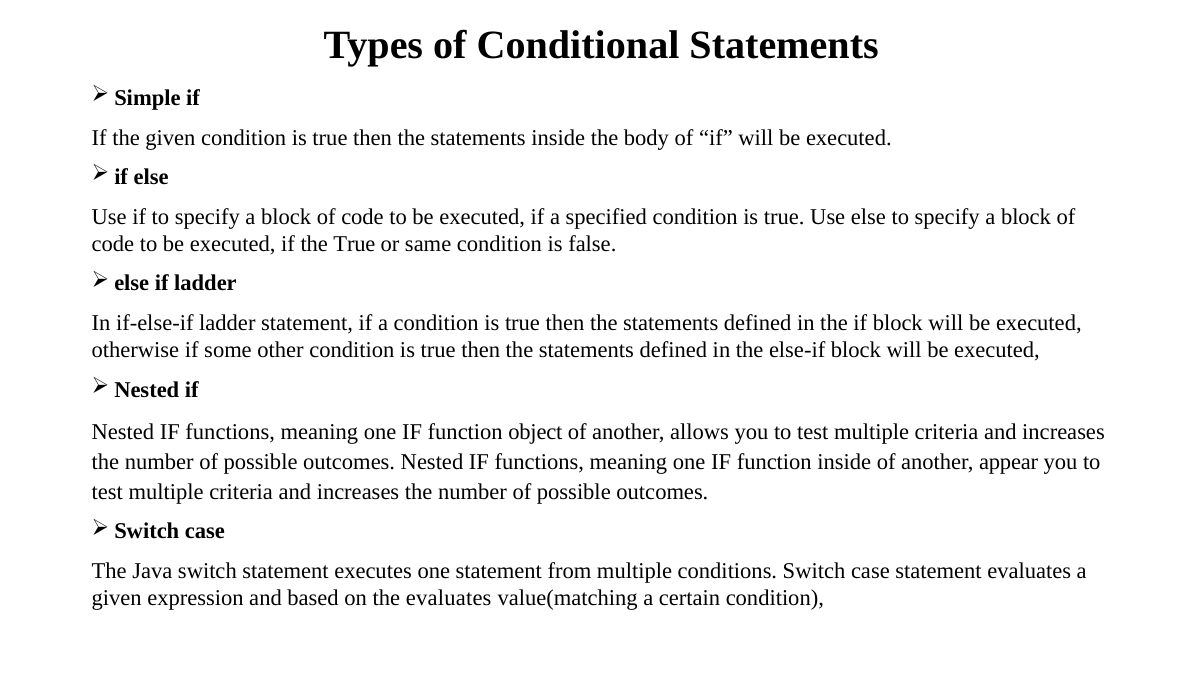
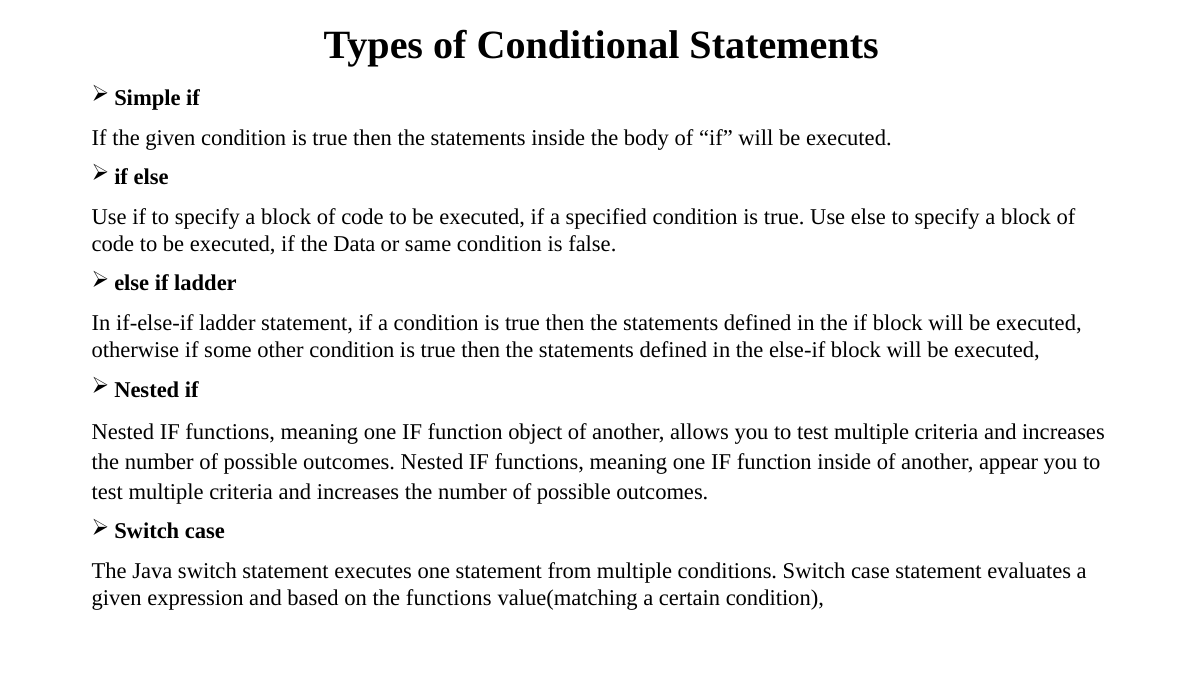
the True: True -> Data
the evaluates: evaluates -> functions
